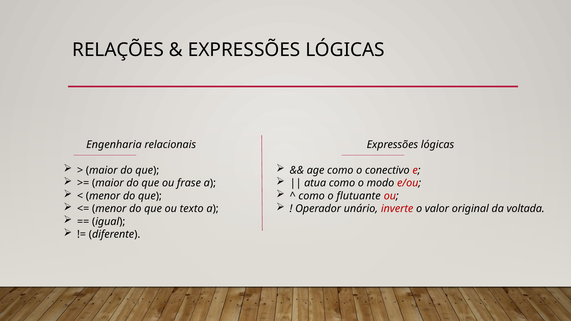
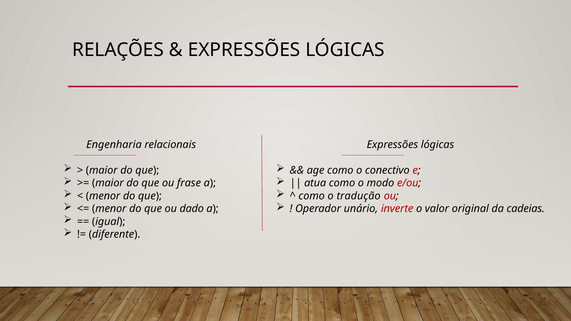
flutuante: flutuante -> tradução
texto: texto -> dado
voltada: voltada -> cadeias
